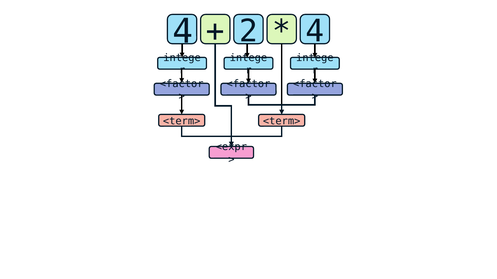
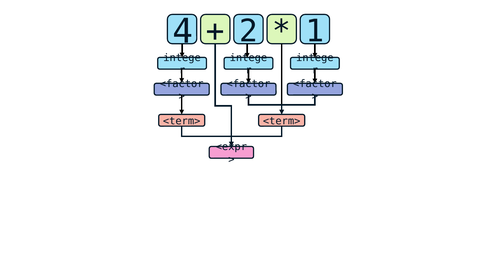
4 4: 4 -> 1
